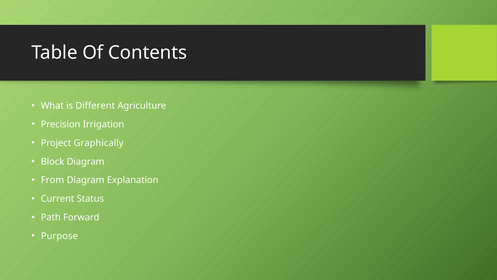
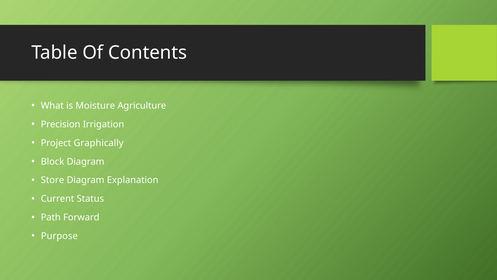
Different: Different -> Moisture
From: From -> Store
